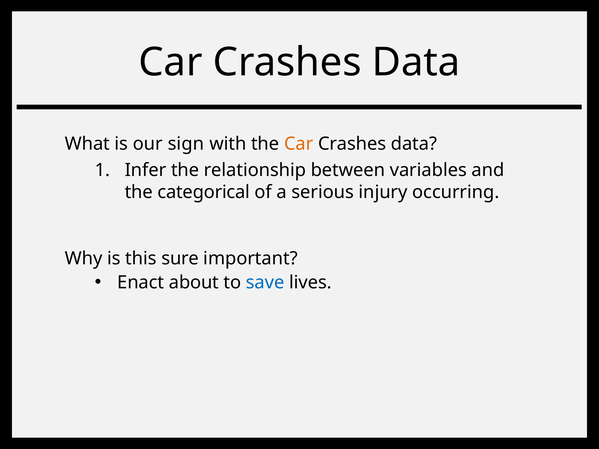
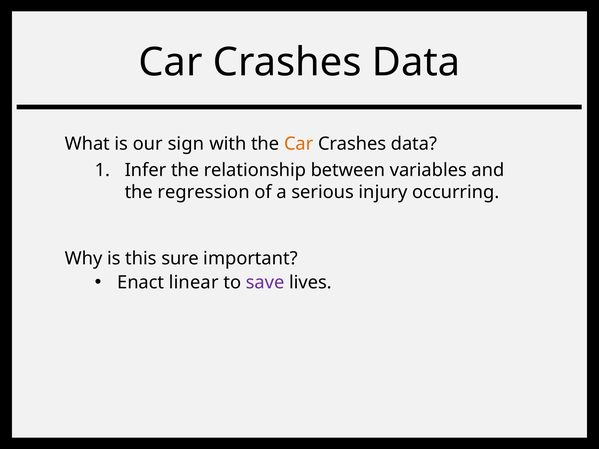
categorical: categorical -> regression
about: about -> linear
save colour: blue -> purple
